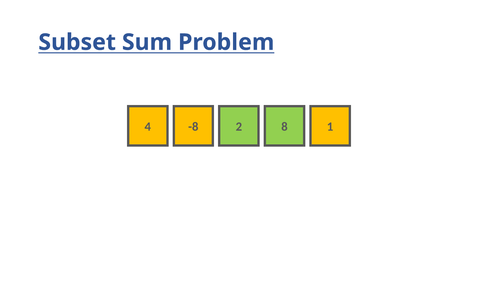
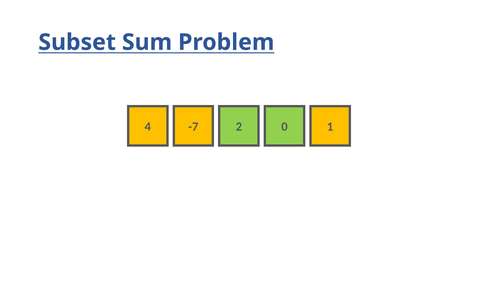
-8: -8 -> -7
8: 8 -> 0
